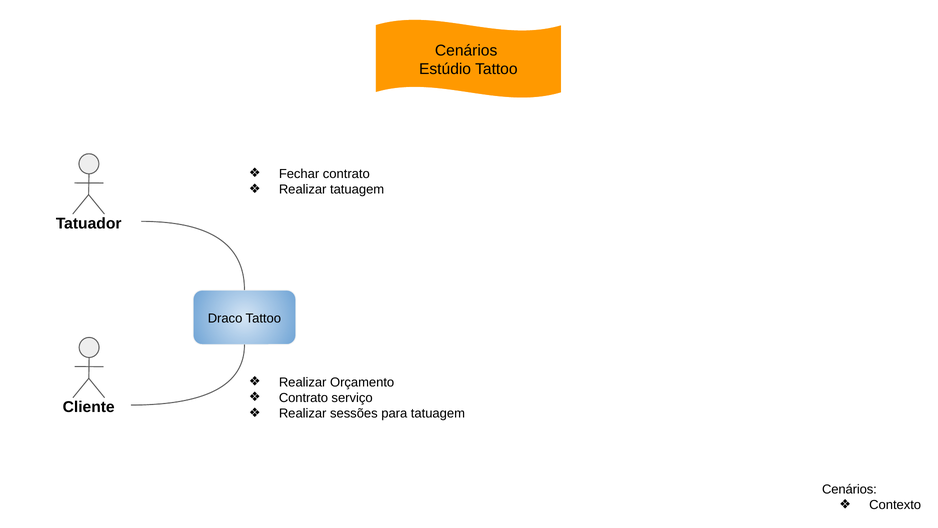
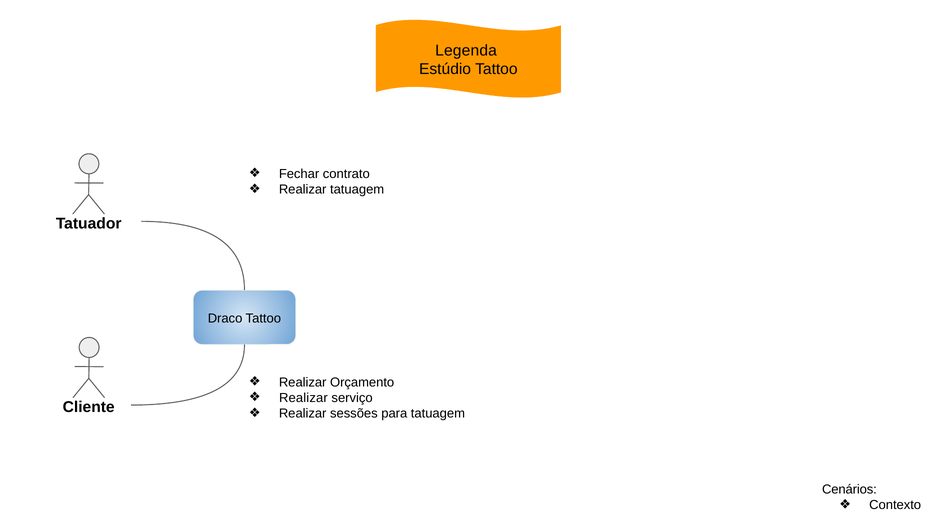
Cenários at (466, 50): Cenários -> Legenda
Contrato at (304, 398): Contrato -> Realizar
